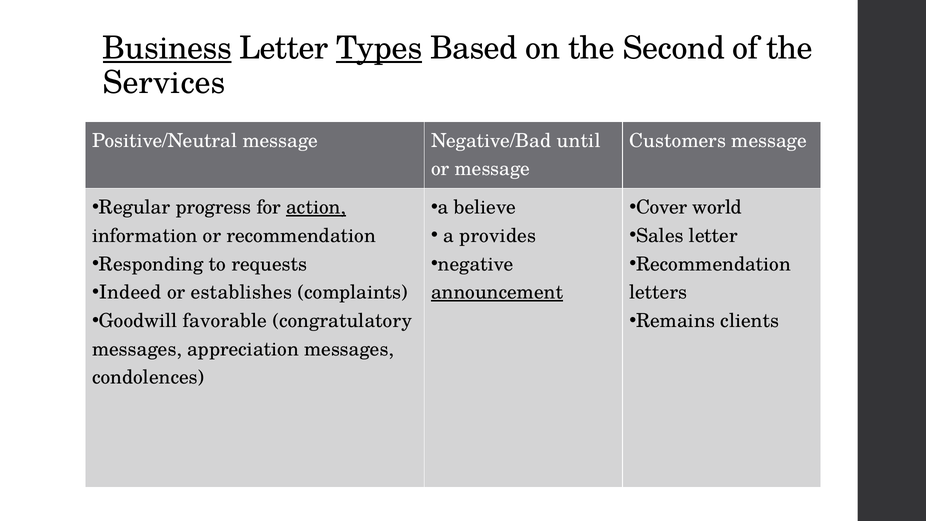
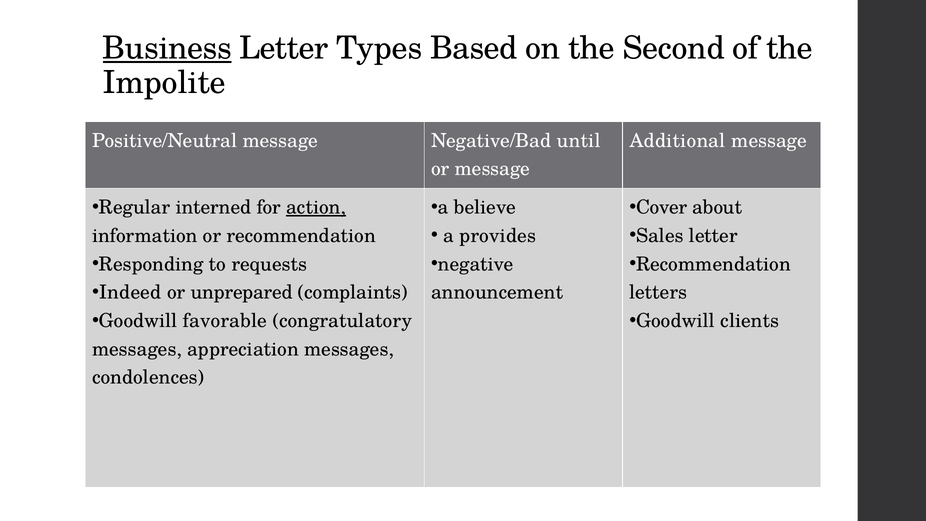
Types underline: present -> none
Services: Services -> Impolite
Customers: Customers -> Additional
progress: progress -> interned
world: world -> about
establishes: establishes -> unprepared
announcement underline: present -> none
Remains at (676, 321): Remains -> Goodwill
